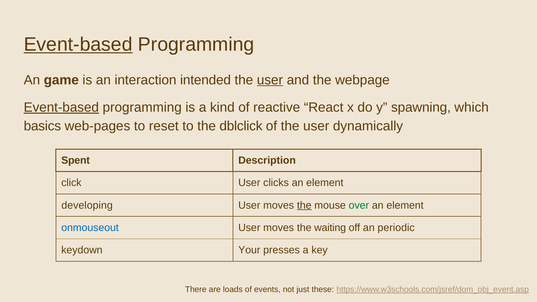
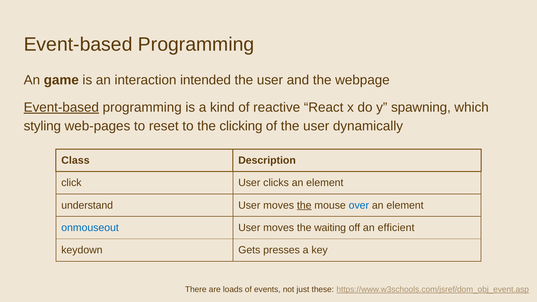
Event-based at (78, 44) underline: present -> none
user at (270, 80) underline: present -> none
basics: basics -> styling
dblclick: dblclick -> clicking
Spent: Spent -> Class
developing: developing -> understand
over colour: green -> blue
periodic: periodic -> efficient
Your: Your -> Gets
